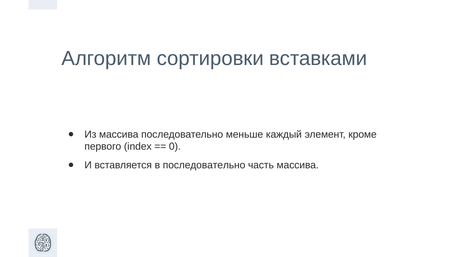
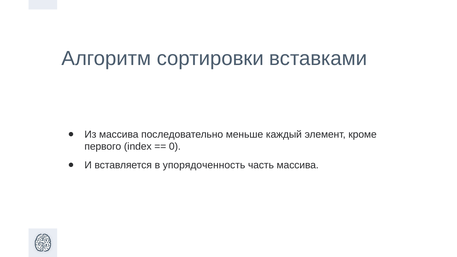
в последовательно: последовательно -> упорядоченность
